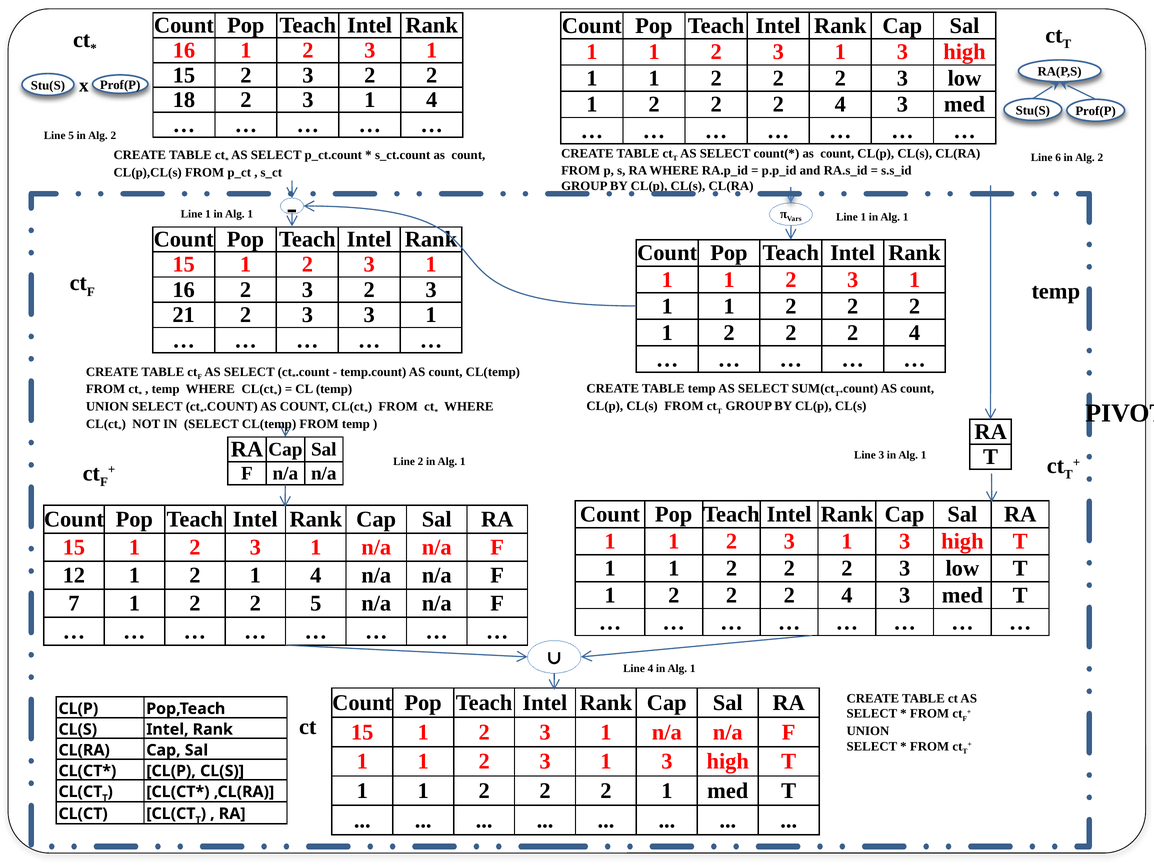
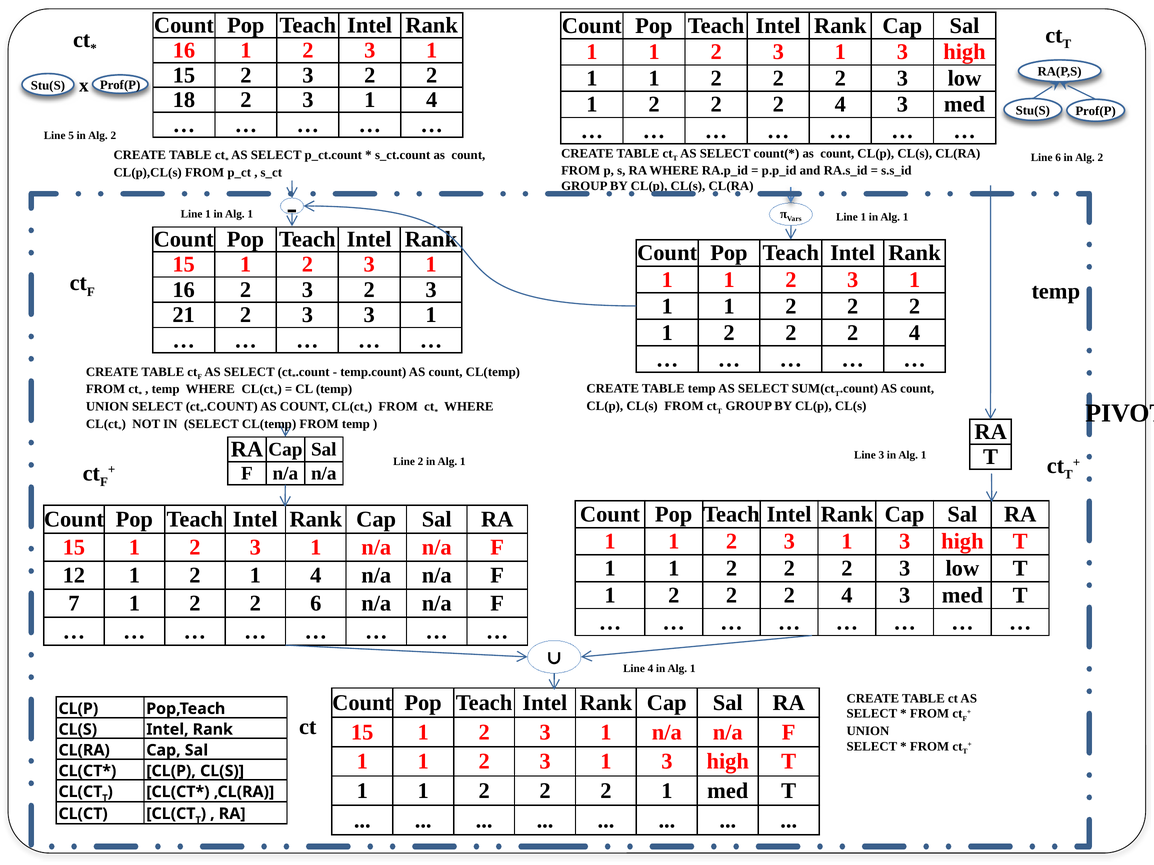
2 5: 5 -> 6
